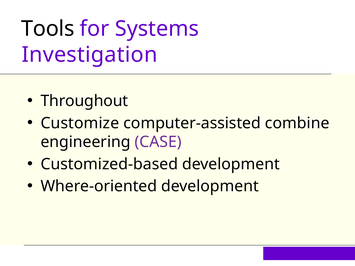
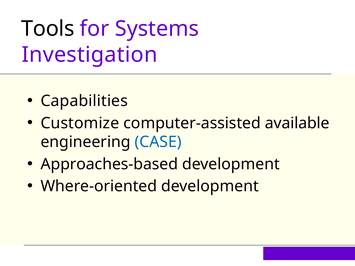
Throughout: Throughout -> Capabilities
combine: combine -> available
CASE colour: purple -> blue
Customized-based: Customized-based -> Approaches-based
